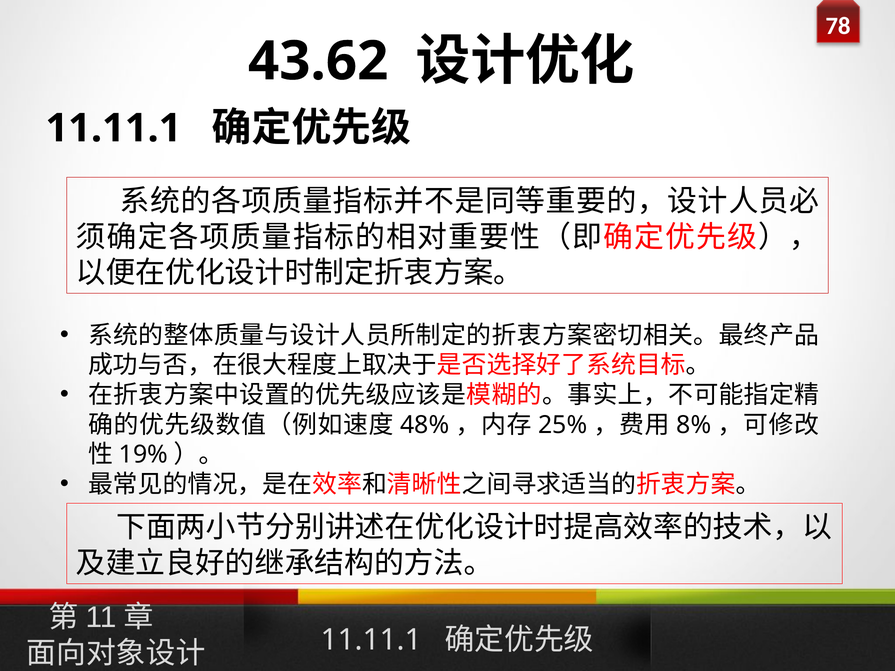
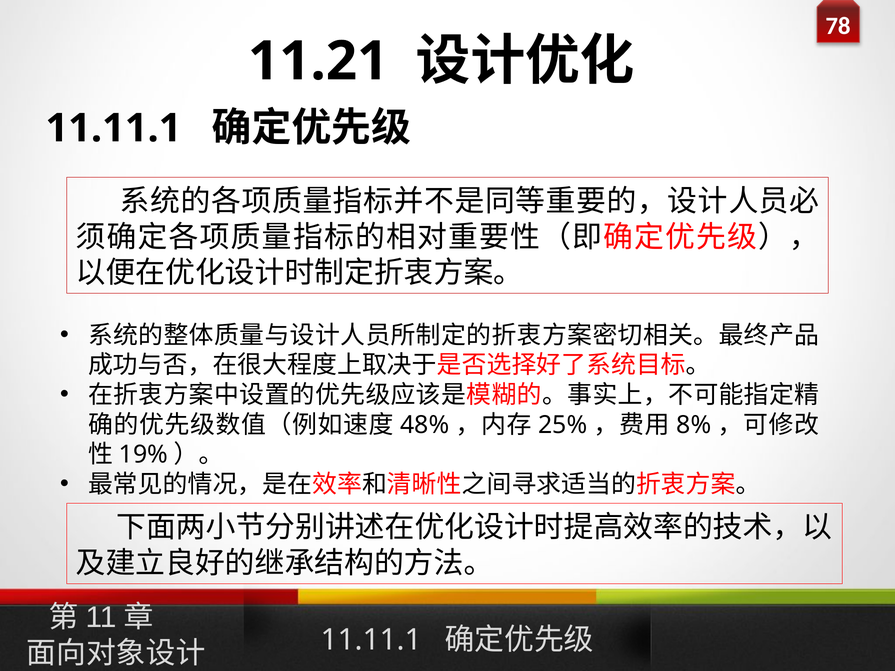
43.62: 43.62 -> 11.21
